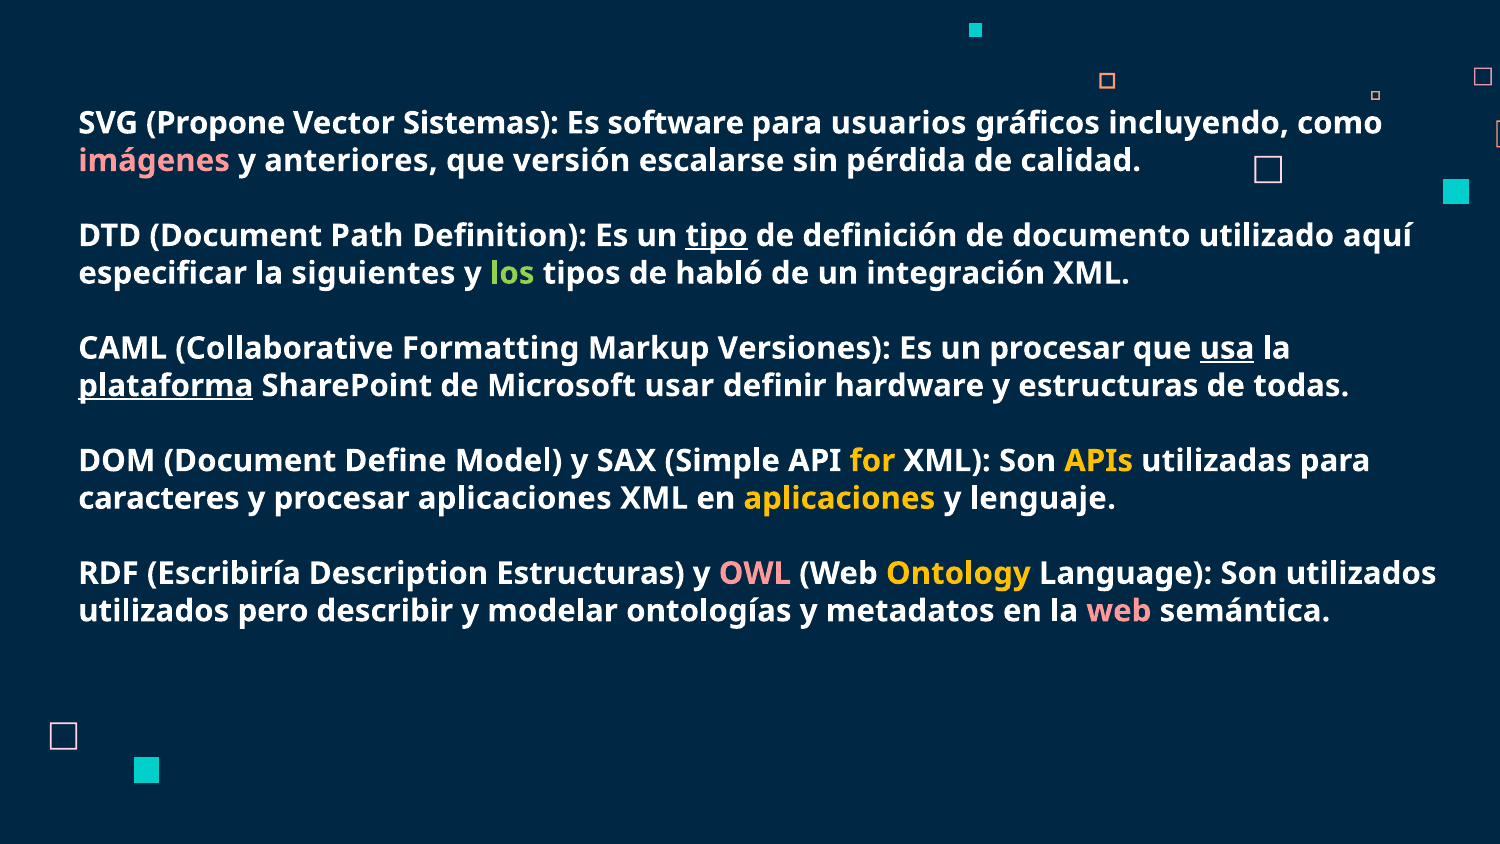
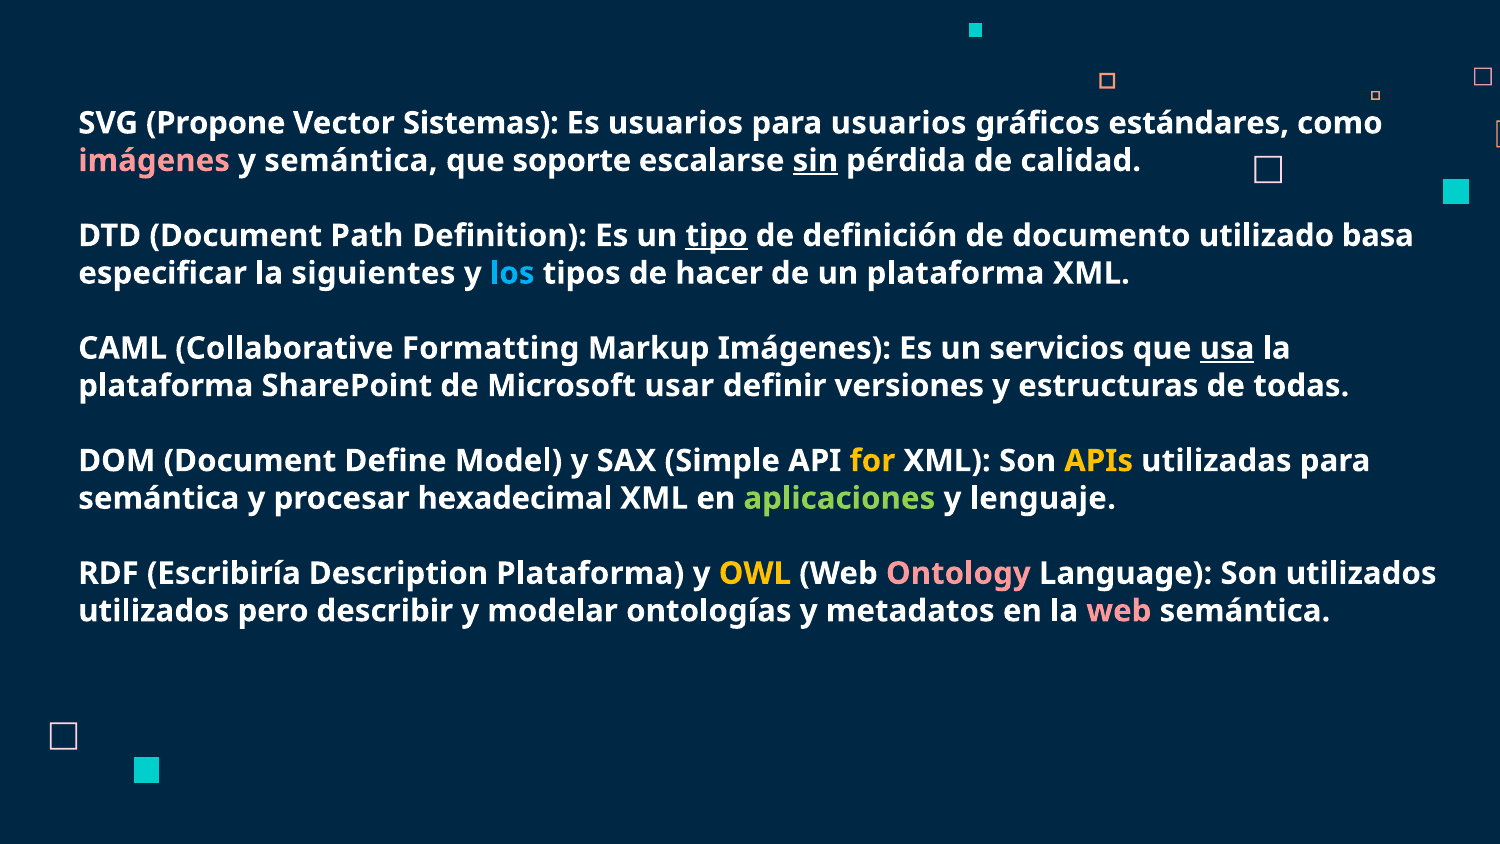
Es software: software -> usuarios
incluyendo: incluyendo -> estándares
y anteriores: anteriores -> semántica
versión: versión -> soporte
sin underline: none -> present
aquí: aquí -> basa
los colour: light green -> light blue
habló: habló -> hacer
un integración: integración -> plataforma
Markup Versiones: Versiones -> Imágenes
un procesar: procesar -> servicios
plataforma at (166, 386) underline: present -> none
hardware: hardware -> versiones
caracteres at (159, 498): caracteres -> semántica
procesar aplicaciones: aplicaciones -> hexadecimal
aplicaciones at (839, 498) colour: yellow -> light green
Description Estructuras: Estructuras -> Plataforma
OWL colour: pink -> yellow
Ontology colour: yellow -> pink
